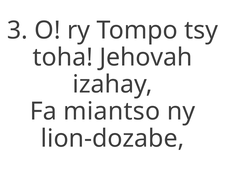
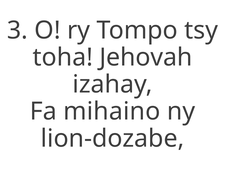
miantso: miantso -> mihaino
